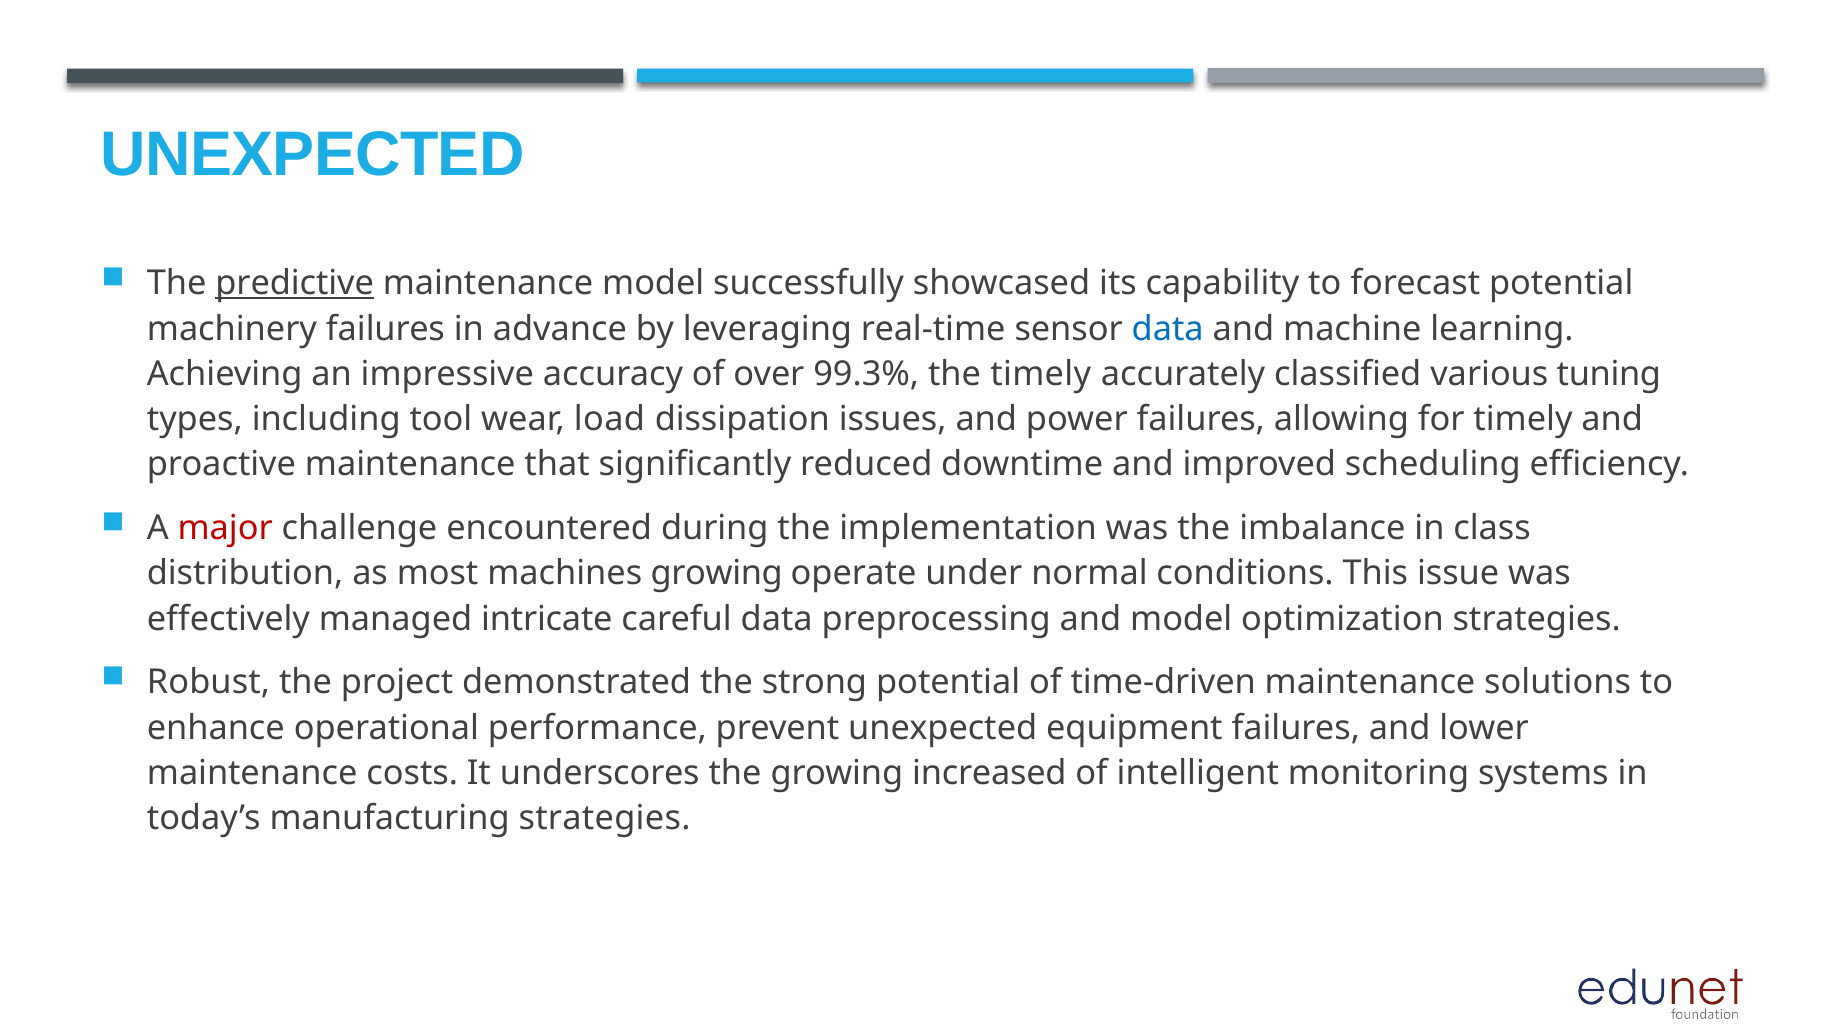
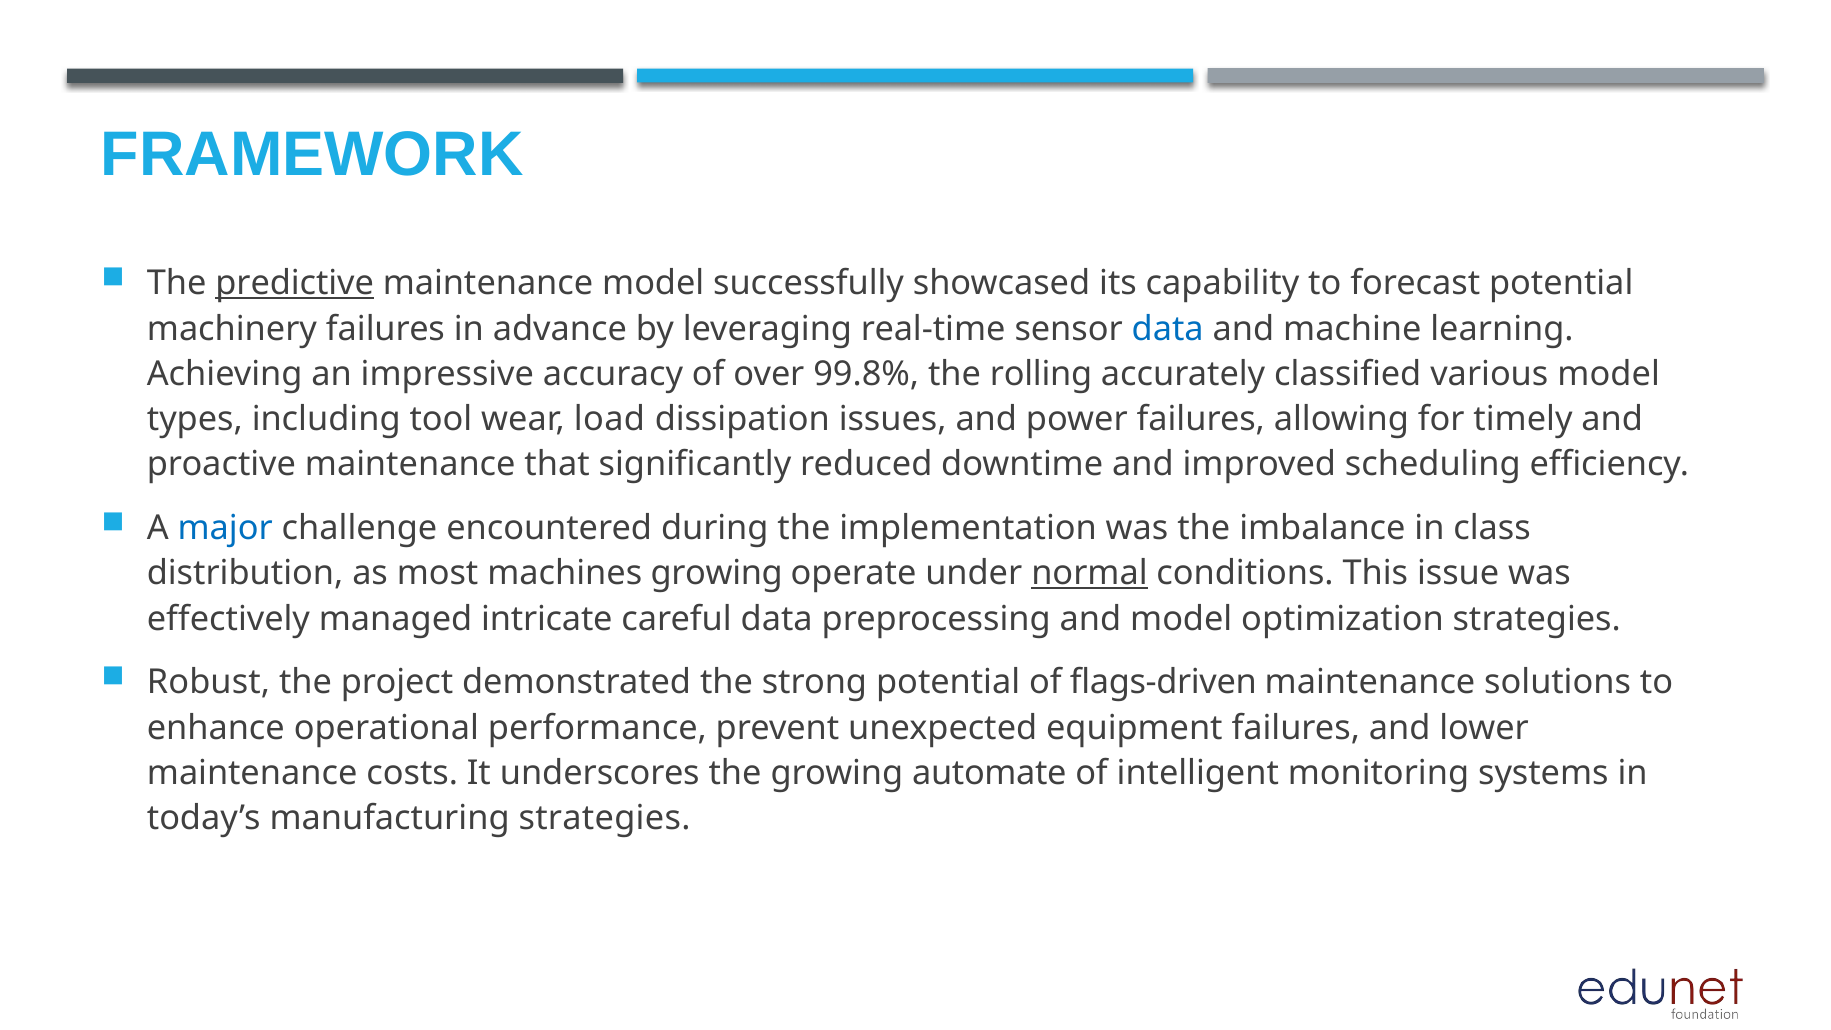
UNEXPECTED at (313, 154): UNEXPECTED -> FRAMEWORK
99.3%: 99.3% -> 99.8%
the timely: timely -> rolling
various tuning: tuning -> model
major colour: red -> blue
normal underline: none -> present
time-driven: time-driven -> flags-driven
increased: increased -> automate
